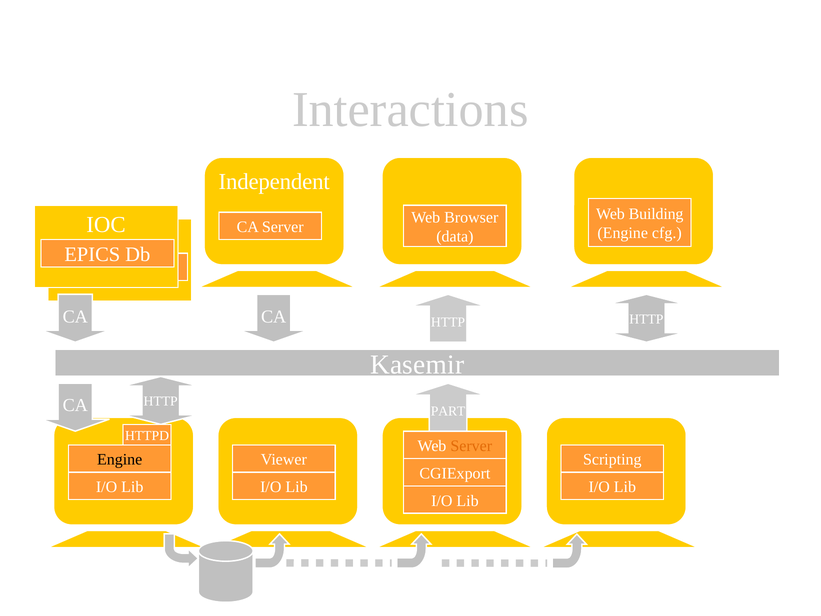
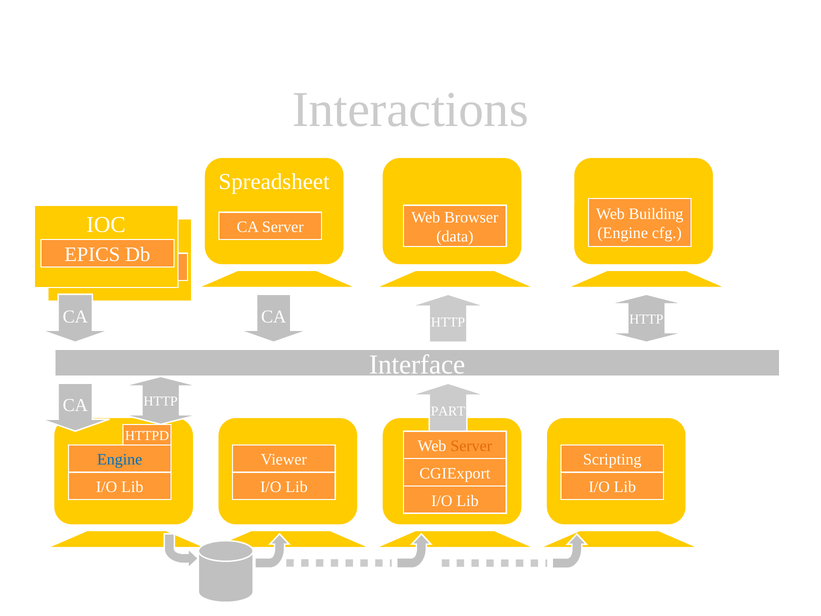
Independent: Independent -> Spreadsheet
Kasemir: Kasemir -> Interface
Engine at (120, 460) colour: black -> blue
